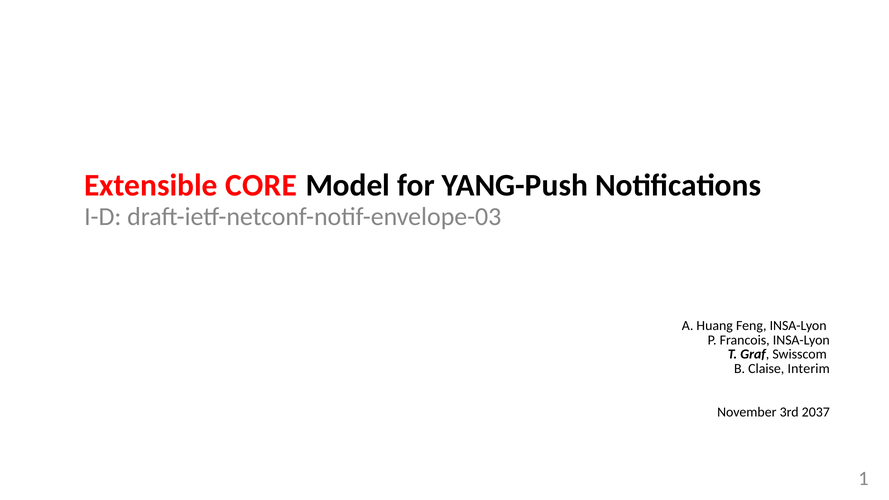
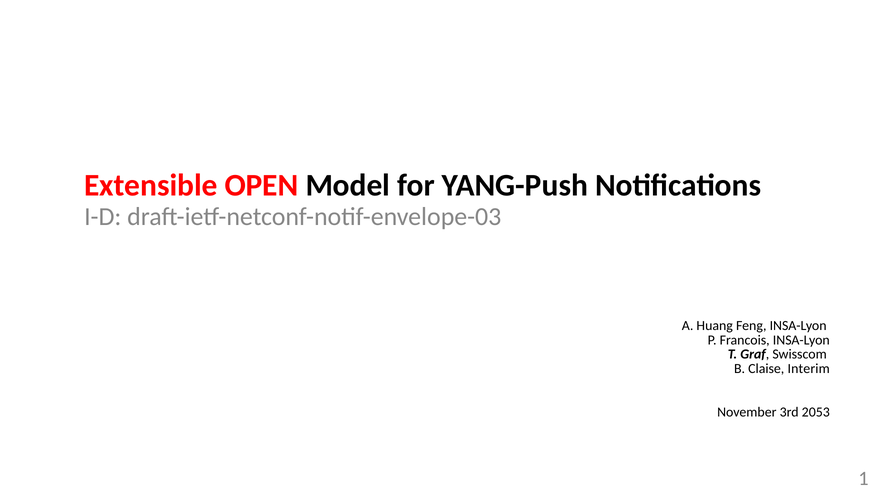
CORE: CORE -> OPEN
2037: 2037 -> 2053
